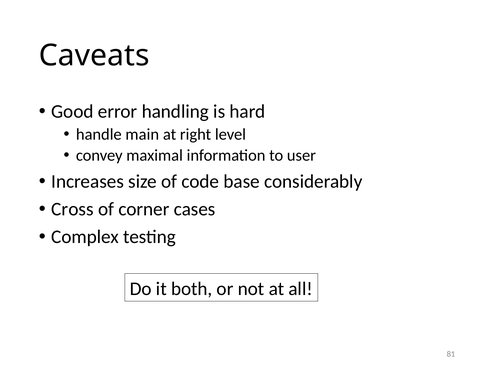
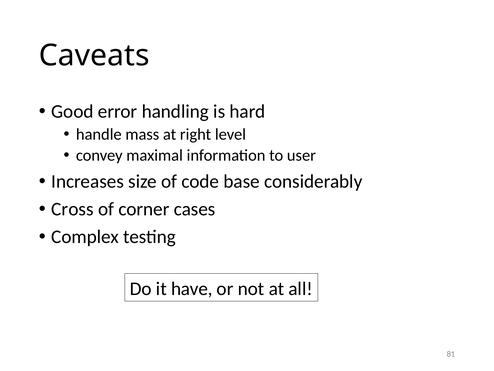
main: main -> mass
both: both -> have
